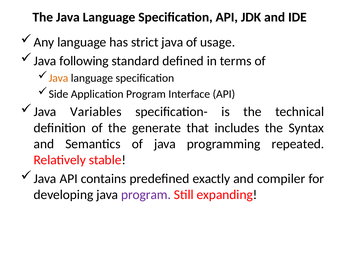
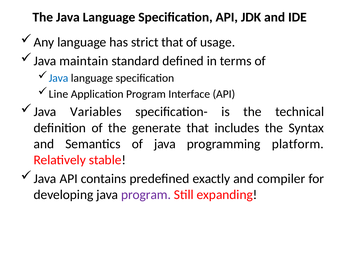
strict java: java -> that
following: following -> maintain
Java at (59, 78) colour: orange -> blue
Side: Side -> Line
repeated: repeated -> platform
